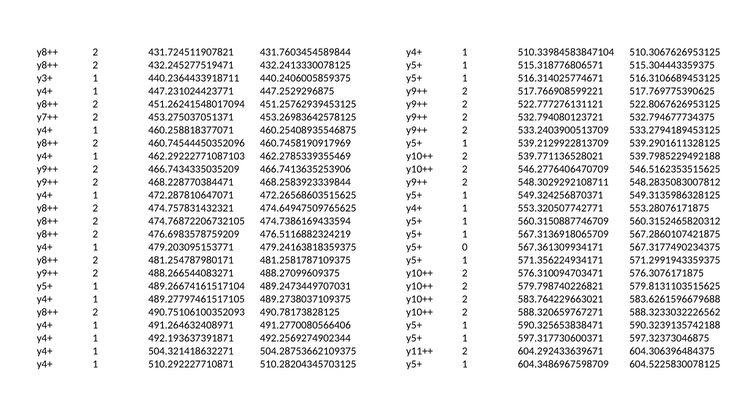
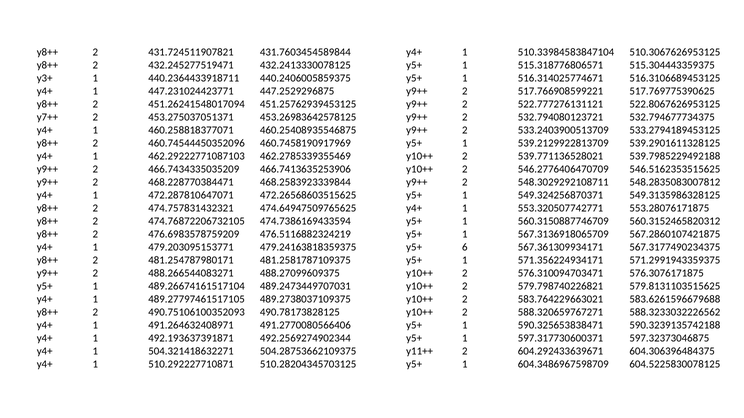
0: 0 -> 6
